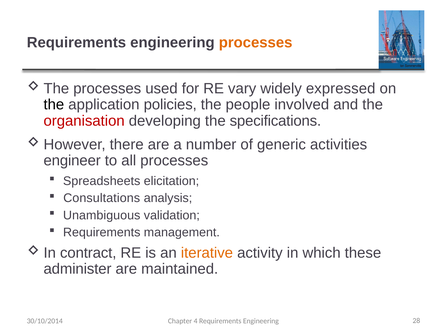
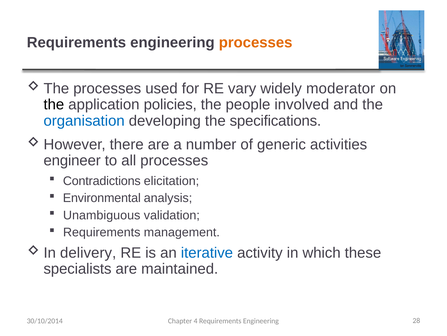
expressed: expressed -> moderator
organisation colour: red -> blue
Spreadsheets: Spreadsheets -> Contradictions
Consultations: Consultations -> Environmental
contract: contract -> delivery
iterative colour: orange -> blue
administer: administer -> specialists
